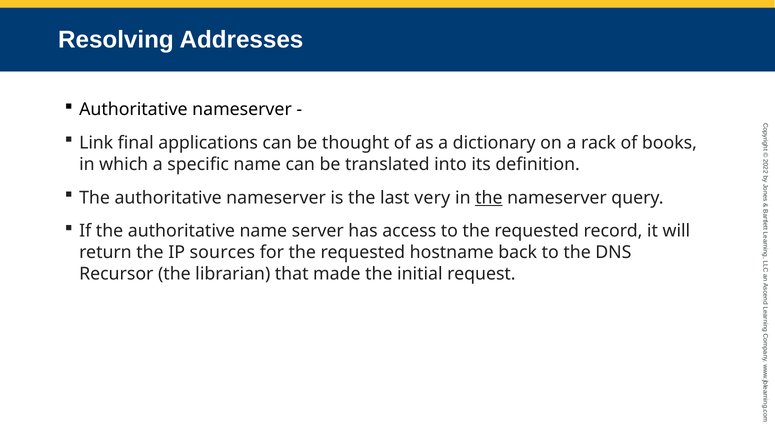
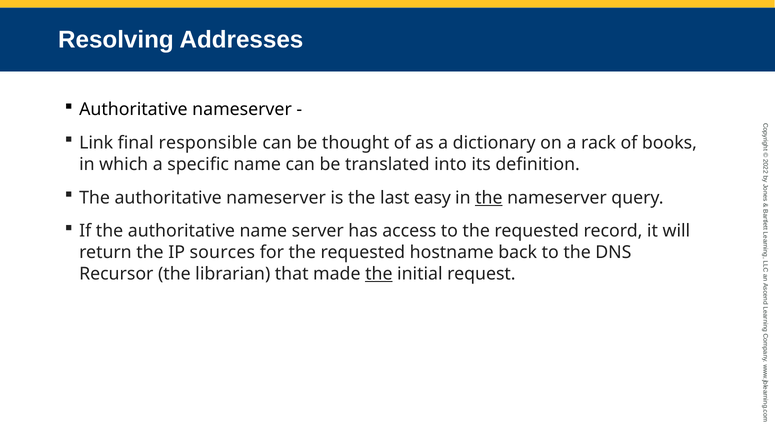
applications: applications -> responsible
very: very -> easy
the at (379, 274) underline: none -> present
